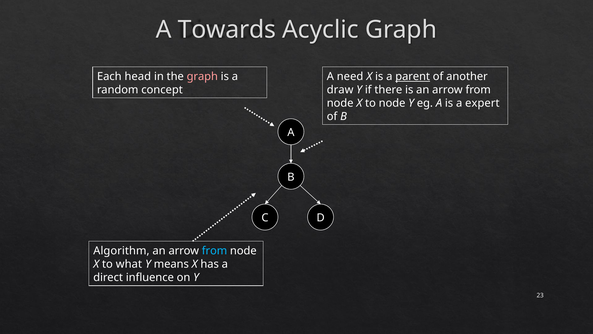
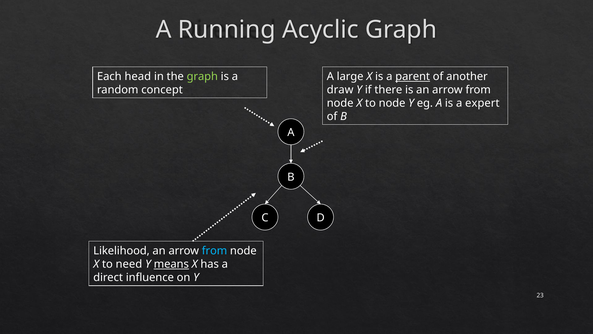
Towards: Towards -> Running
graph at (202, 76) colour: pink -> light green
need: need -> large
Algorithm: Algorithm -> Likelihood
what: what -> need
means underline: none -> present
